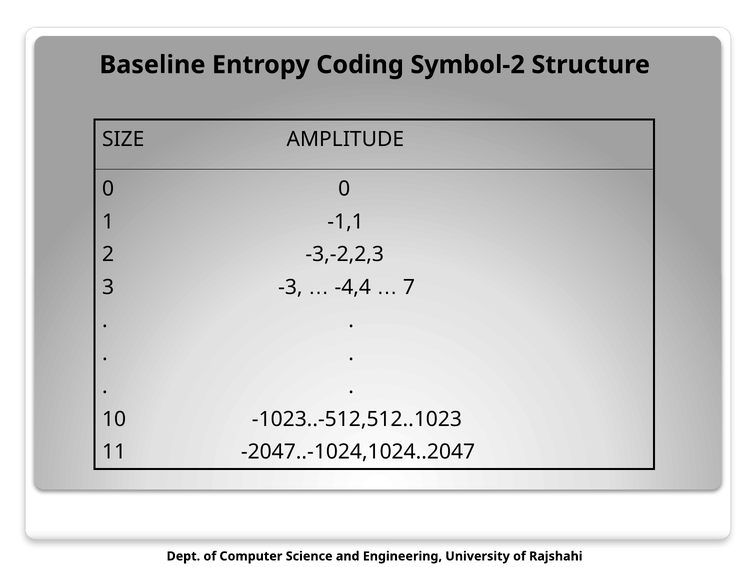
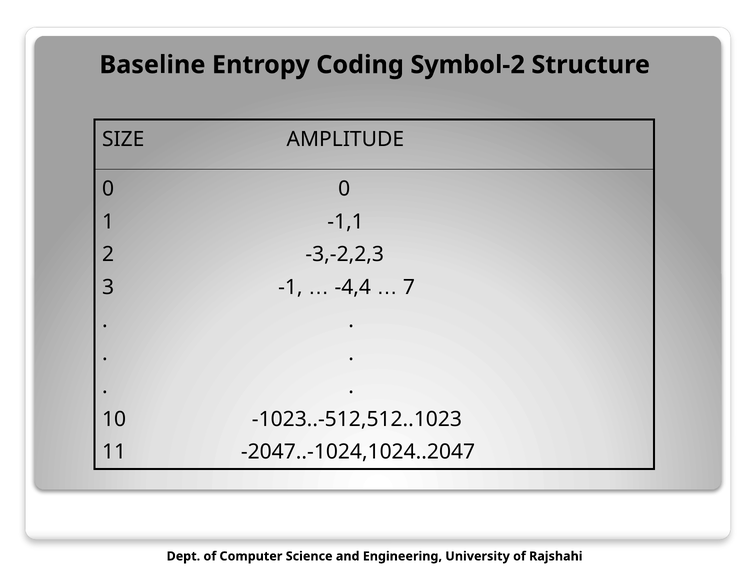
-3: -3 -> -1
